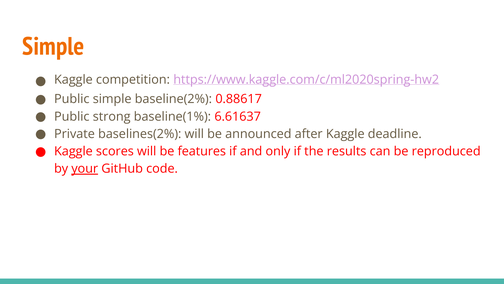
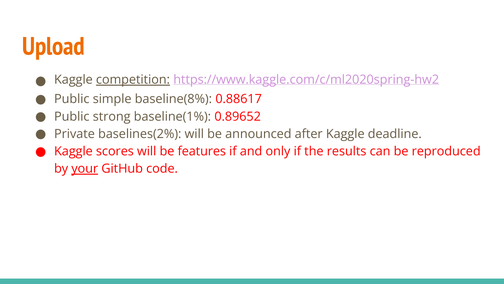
Simple at (53, 46): Simple -> Upload
competition underline: none -> present
baseline(2%: baseline(2% -> baseline(8%
6.61637: 6.61637 -> 0.89652
